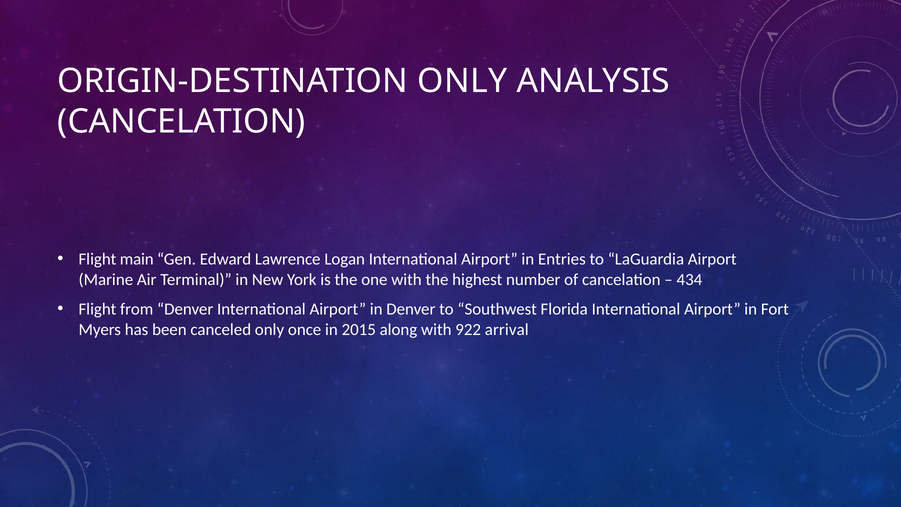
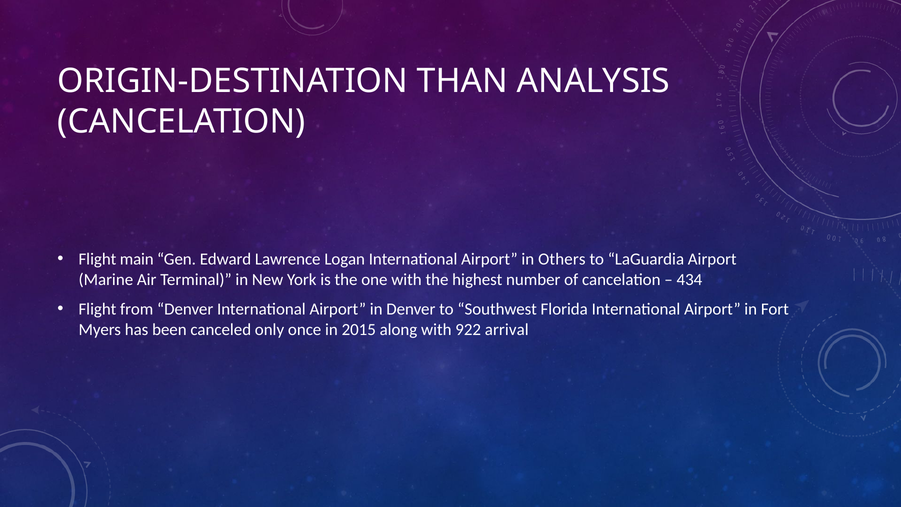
ORIGIN-DESTINATION ONLY: ONLY -> THAN
Entries: Entries -> Others
